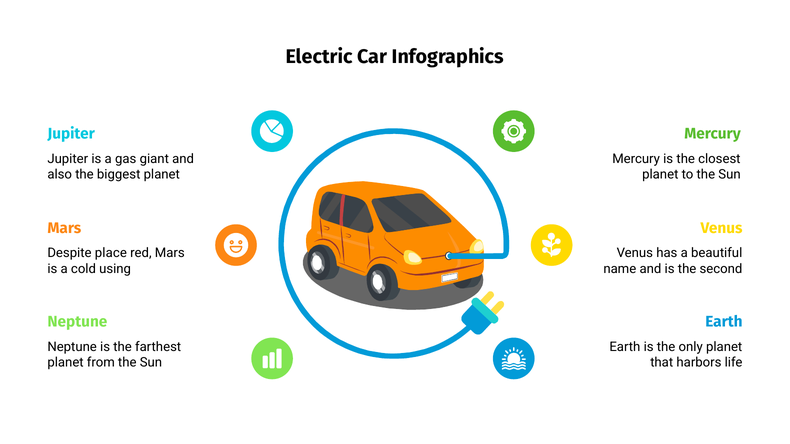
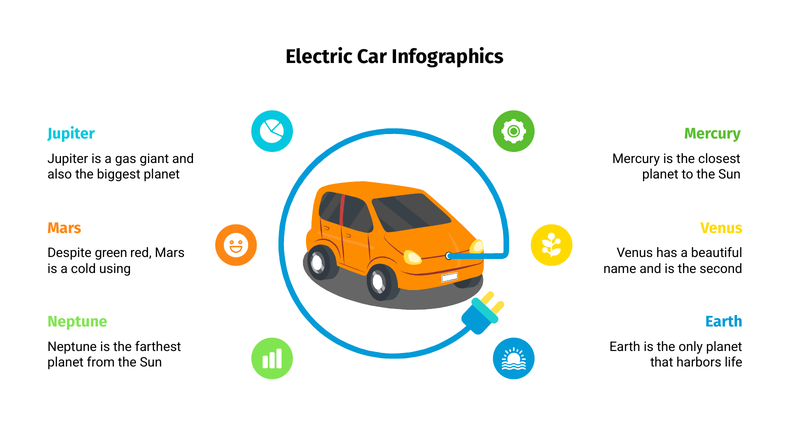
place: place -> green
